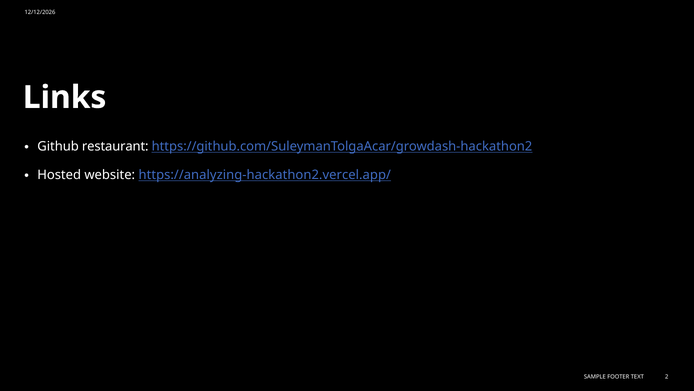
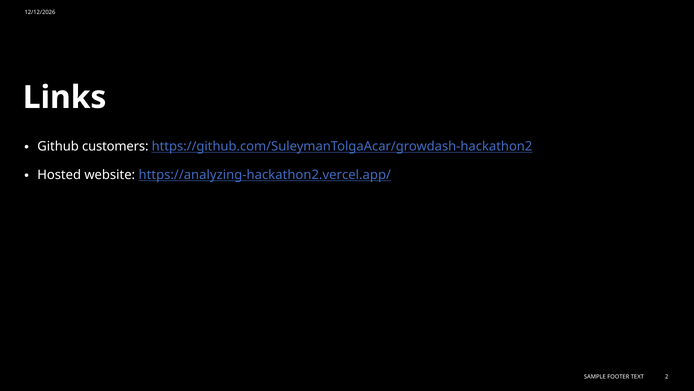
restaurant: restaurant -> customers
